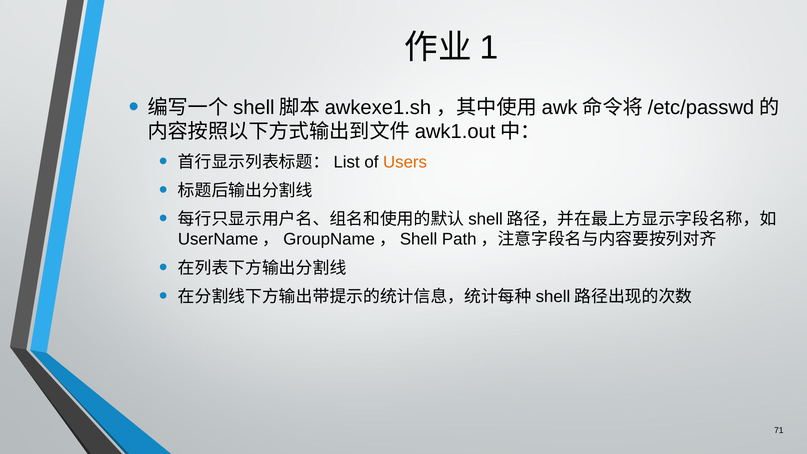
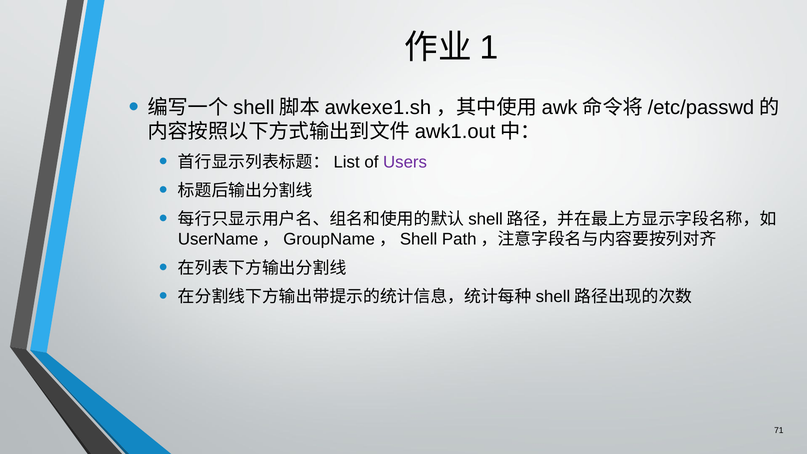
Users colour: orange -> purple
